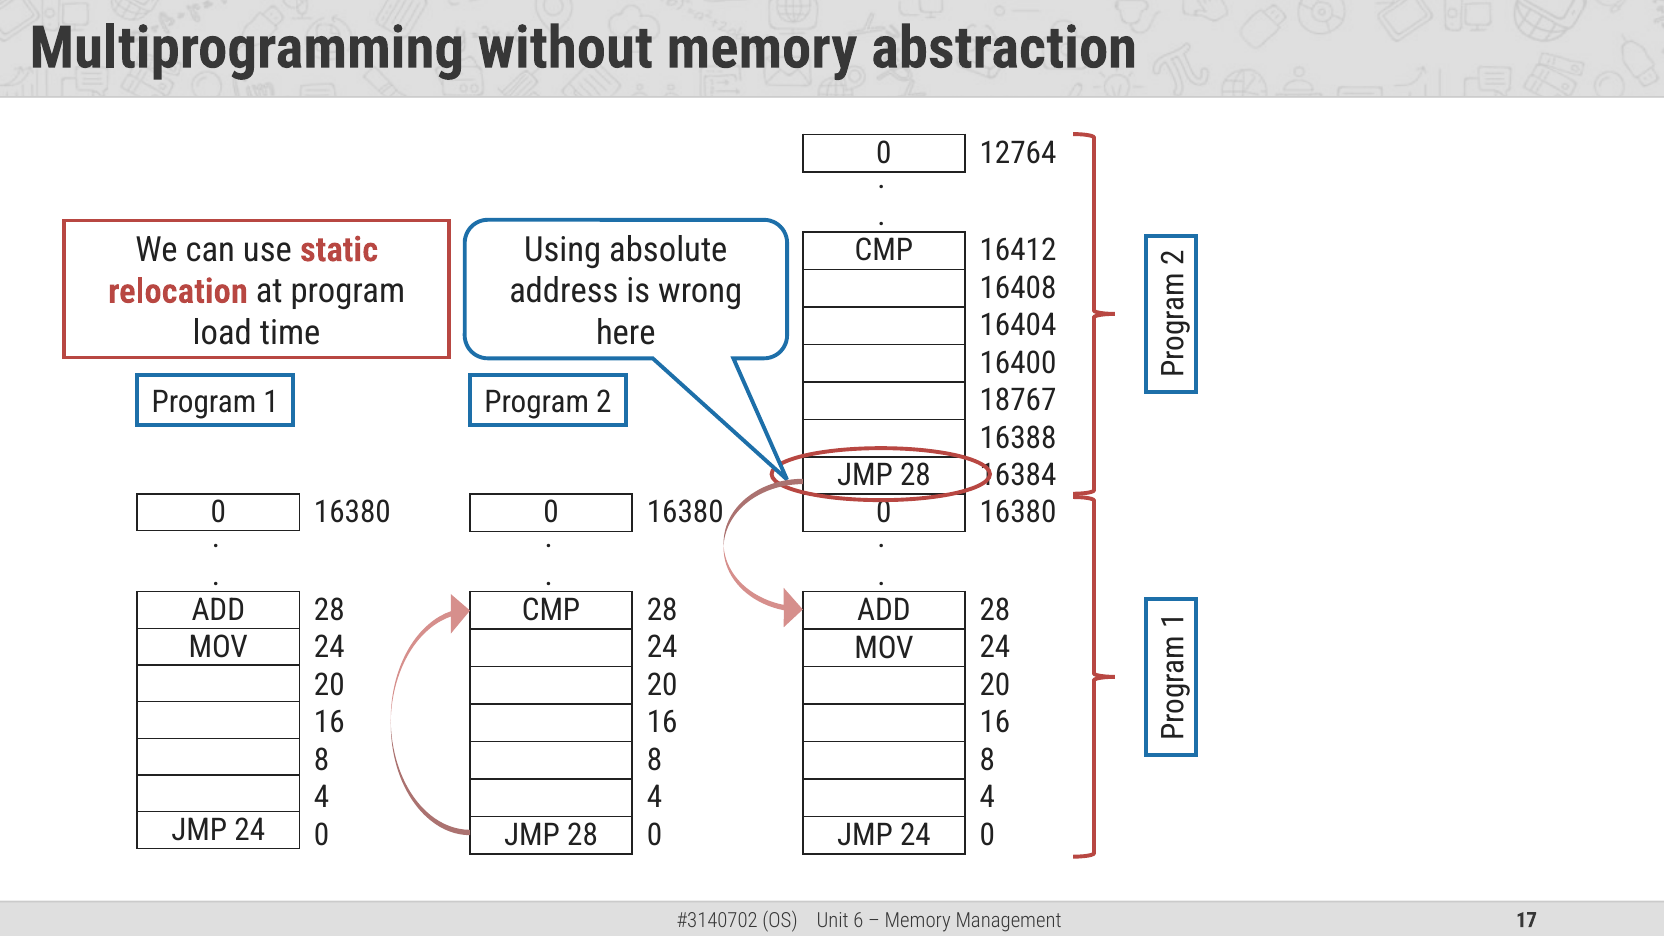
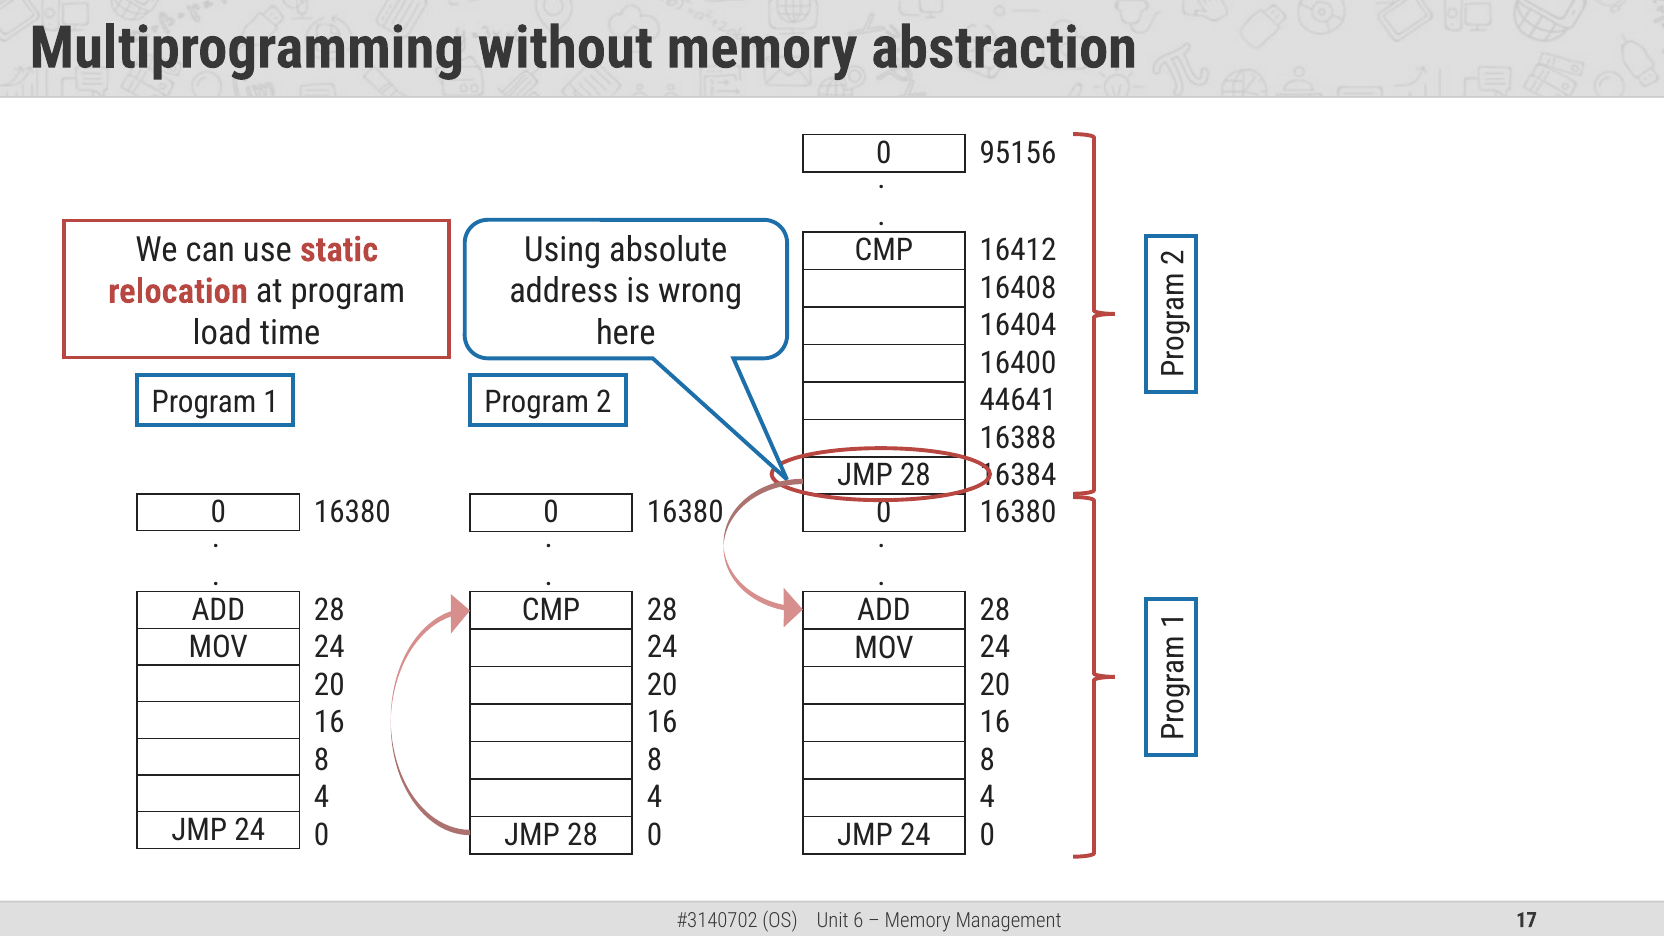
12764: 12764 -> 95156
18767: 18767 -> 44641
